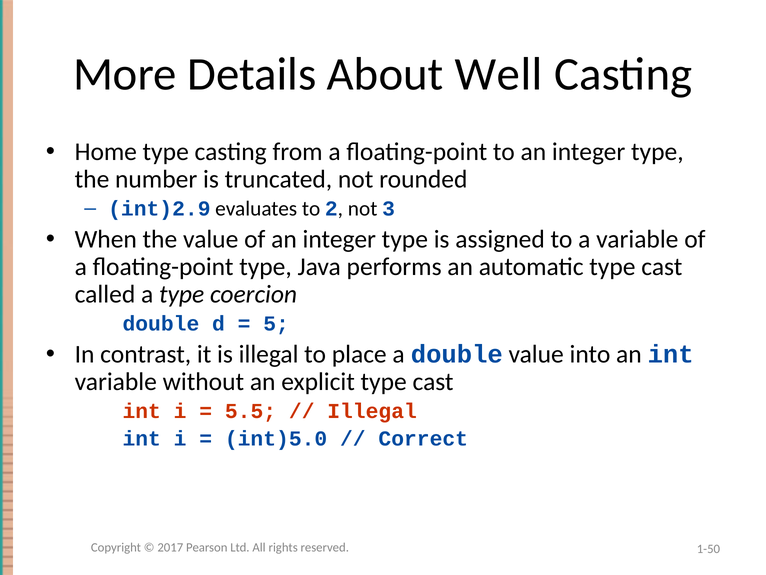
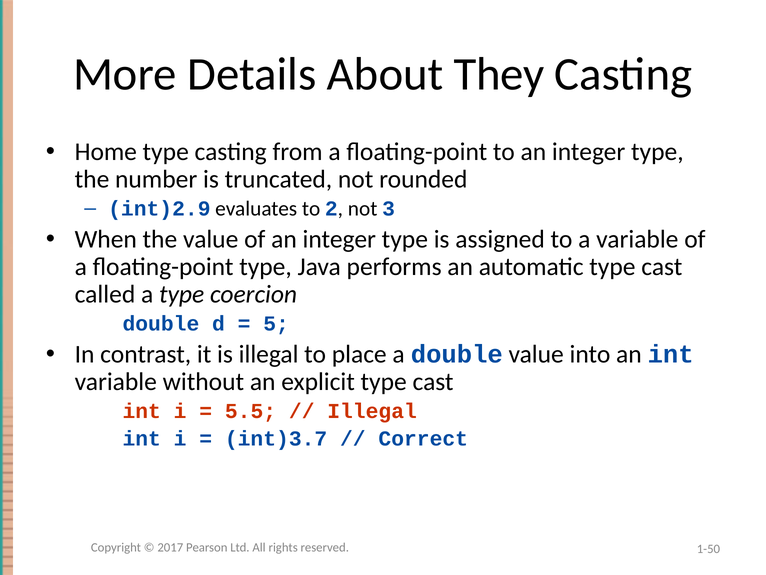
Well: Well -> They
int)5.0: int)5.0 -> int)3.7
